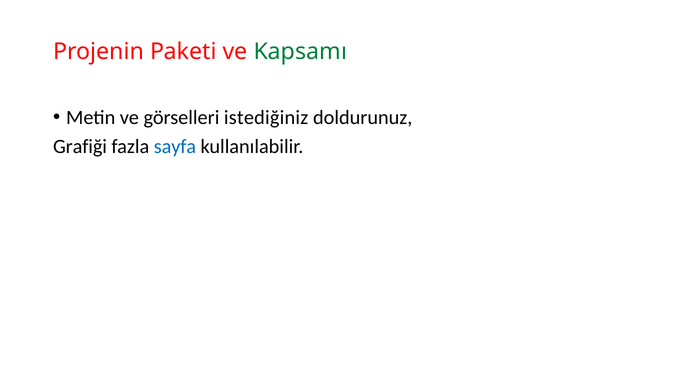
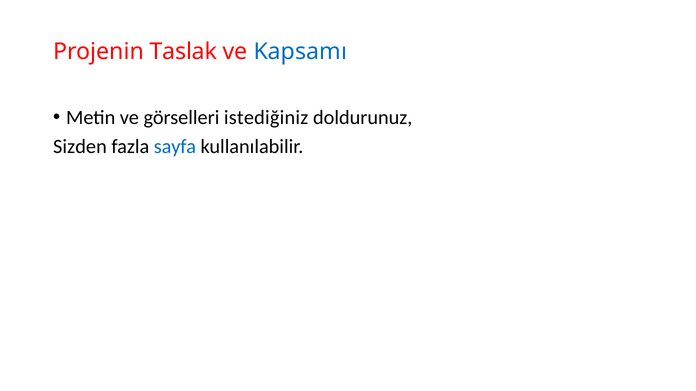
Paketi: Paketi -> Taslak
Kapsamı colour: green -> blue
Grafiği: Grafiği -> Sizden
